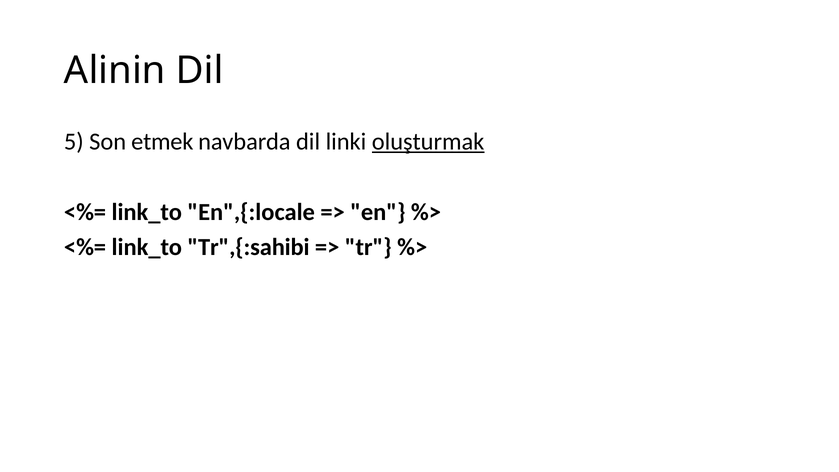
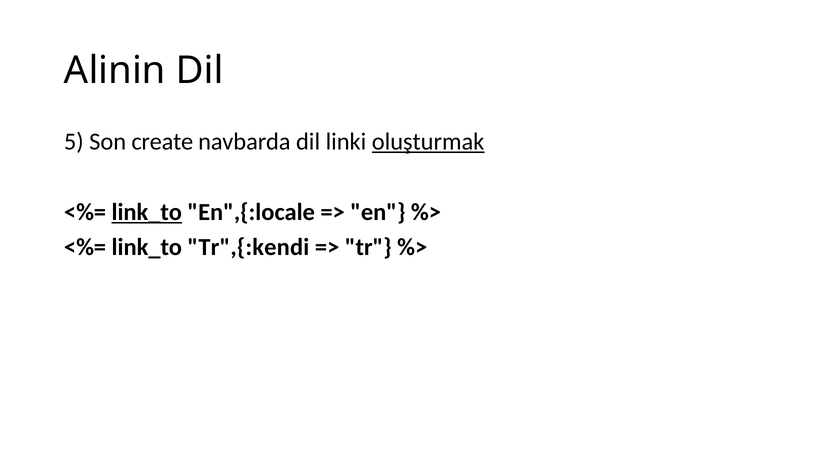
etmek: etmek -> create
link_to at (147, 212) underline: none -> present
Tr",{:sahibi: Tr",{:sahibi -> Tr",{:kendi
